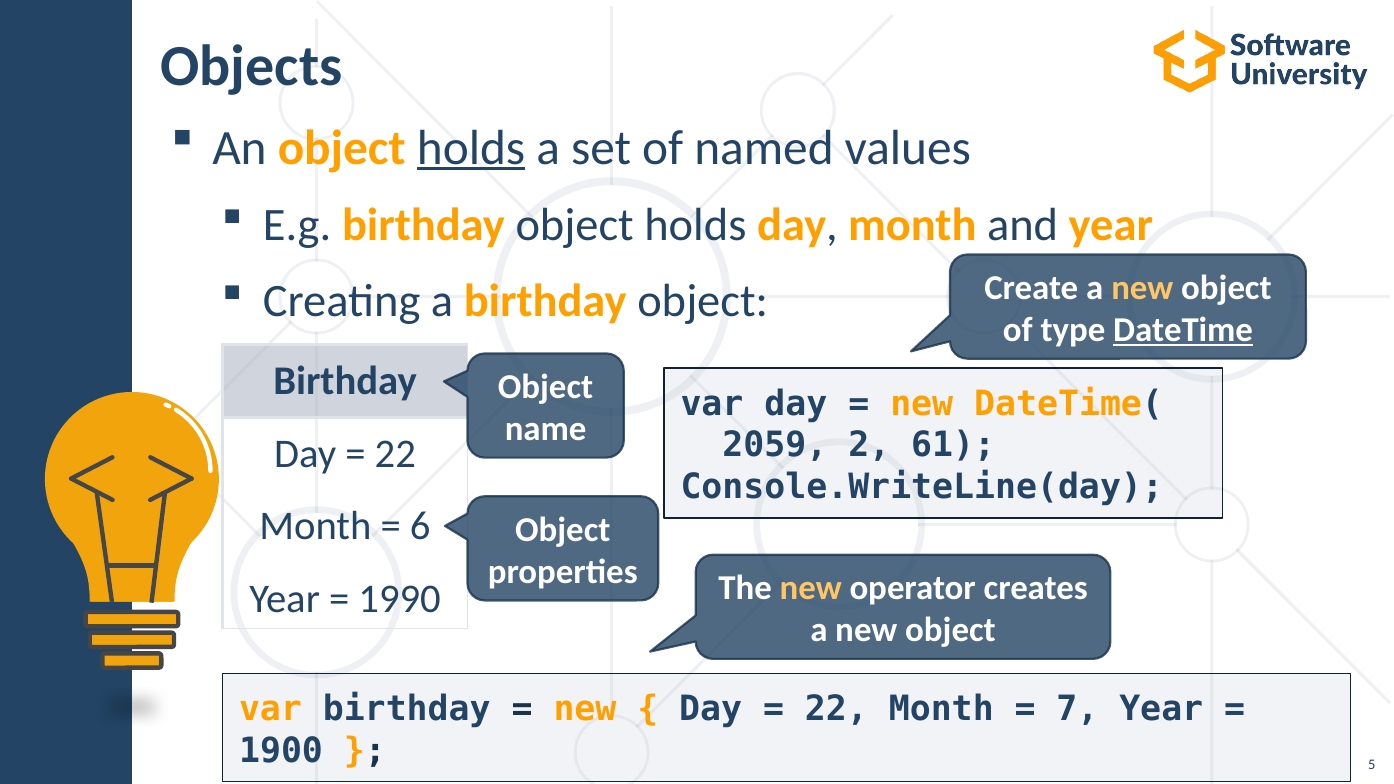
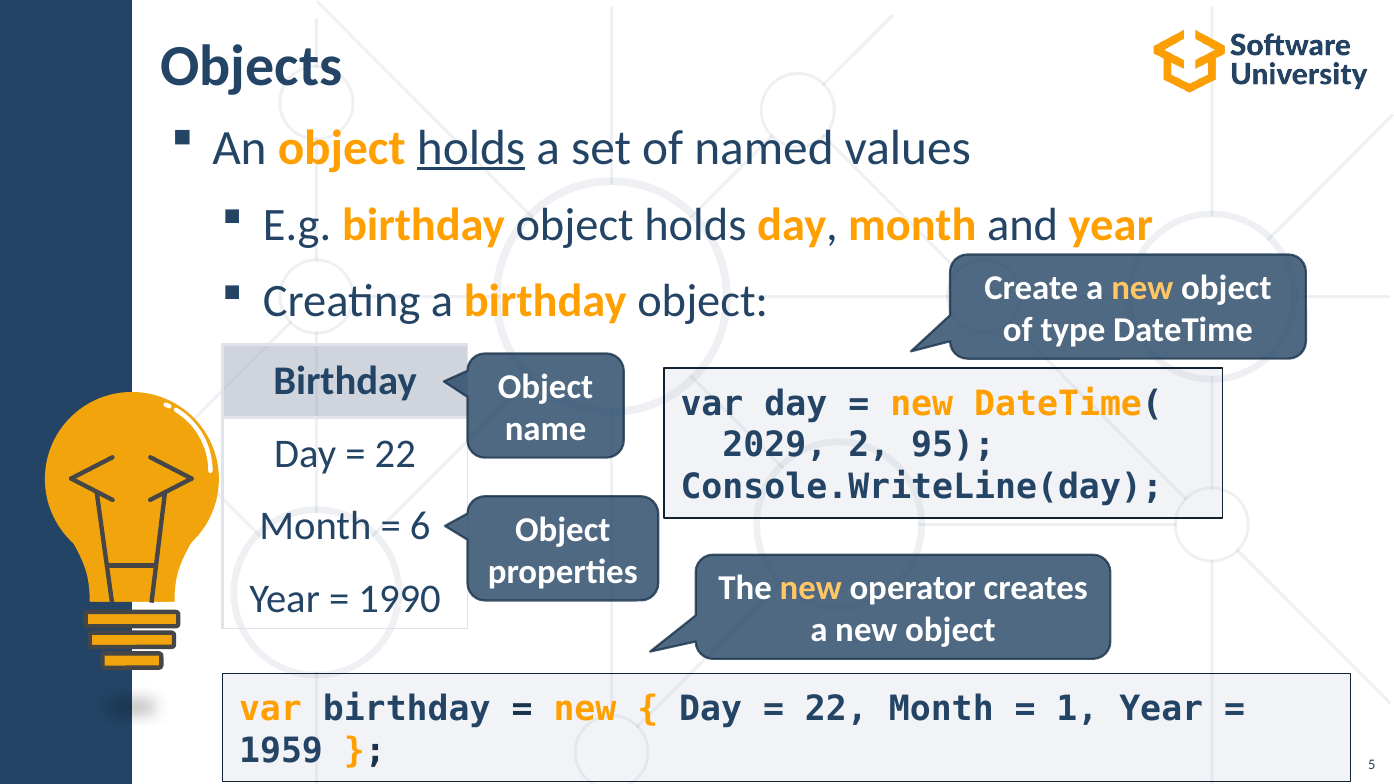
DateTime underline: present -> none
2059: 2059 -> 2029
61: 61 -> 95
7: 7 -> 1
1900: 1900 -> 1959
